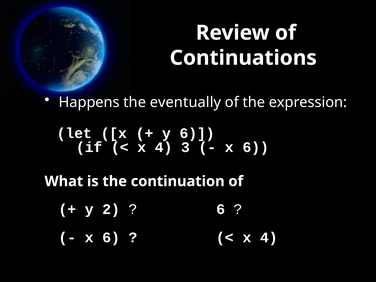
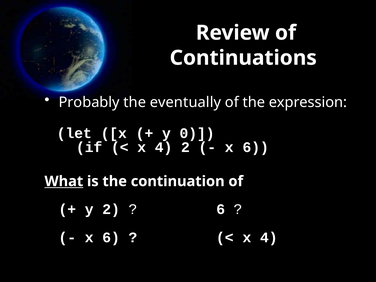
Happens: Happens -> Probably
y 6: 6 -> 0
4 3: 3 -> 2
What underline: none -> present
